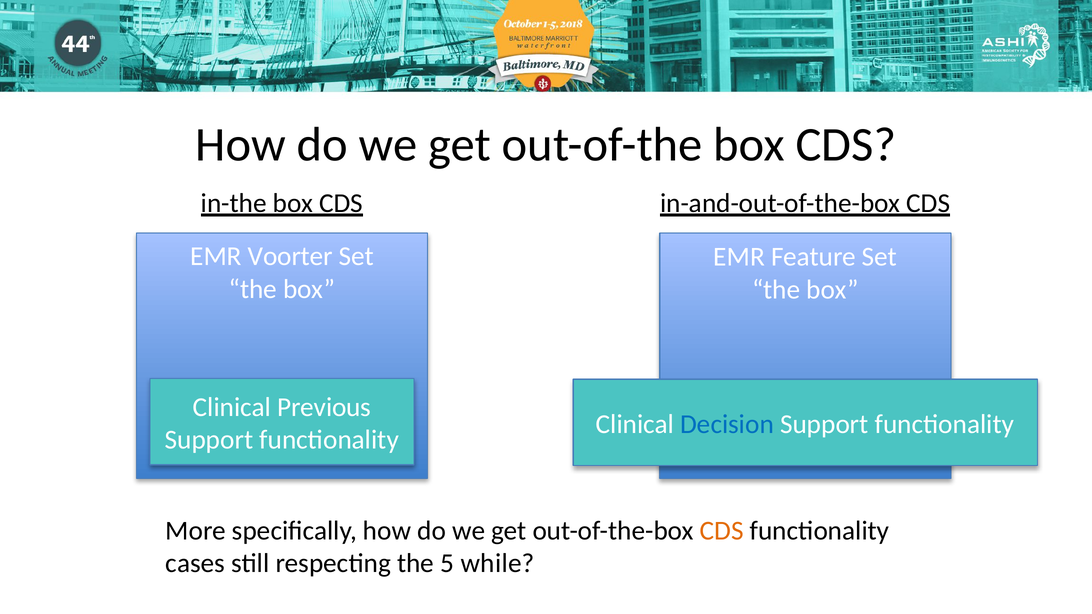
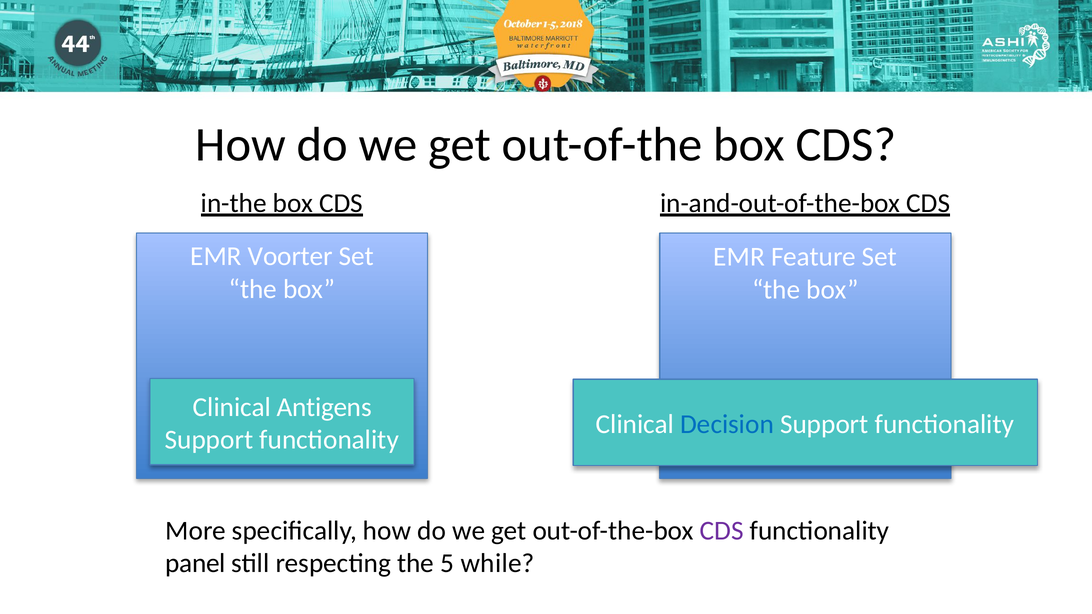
Previous: Previous -> Antigens
CDS at (722, 531) colour: orange -> purple
cases: cases -> panel
